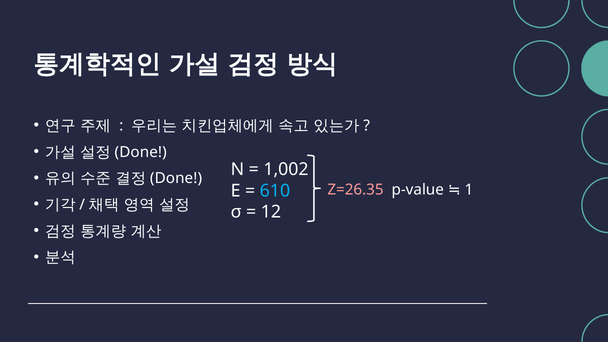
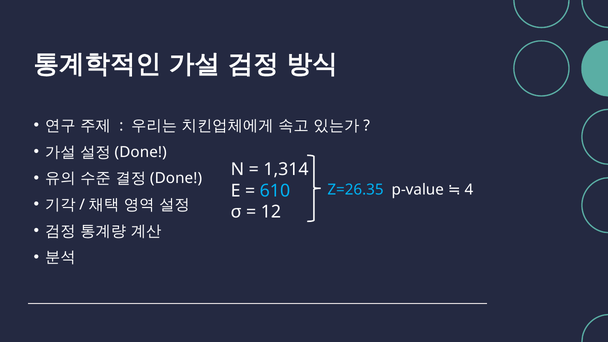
1,002: 1,002 -> 1,314
Z=26.35 colour: pink -> light blue
1: 1 -> 4
